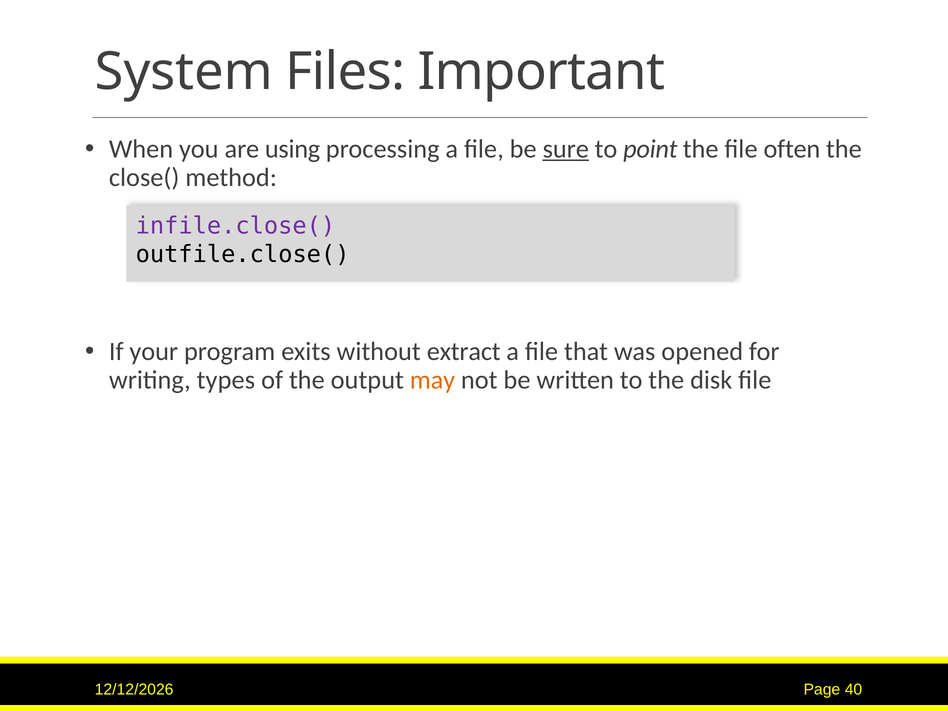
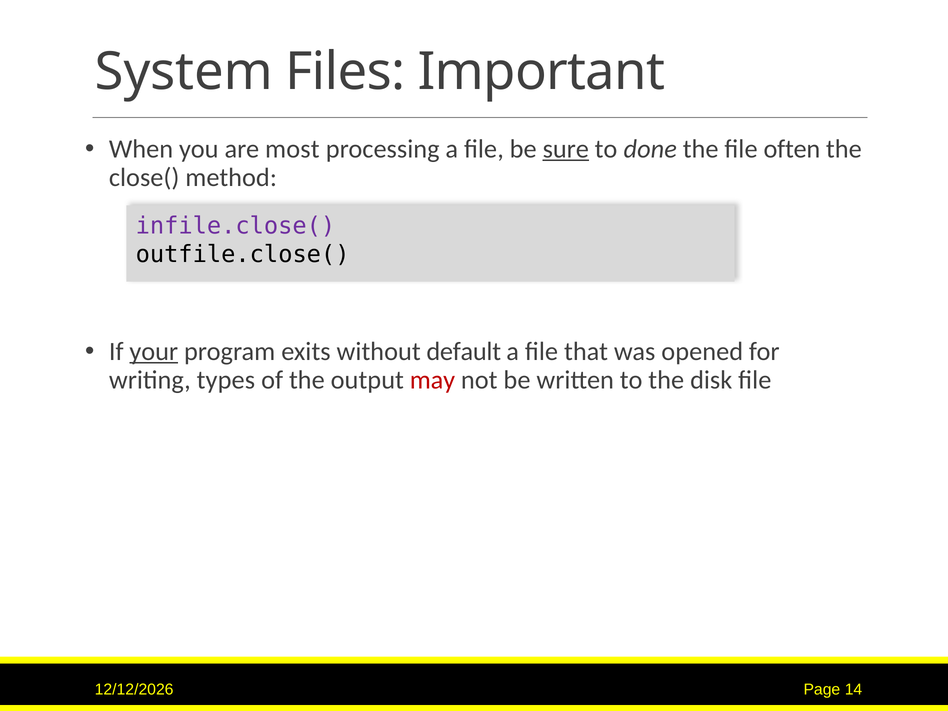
using: using -> most
point: point -> done
your underline: none -> present
extract: extract -> default
may colour: orange -> red
40: 40 -> 14
